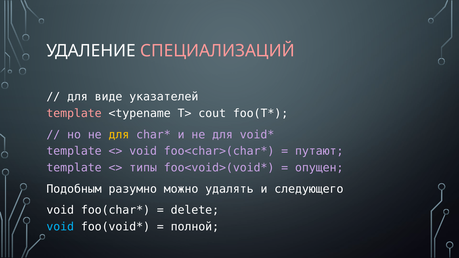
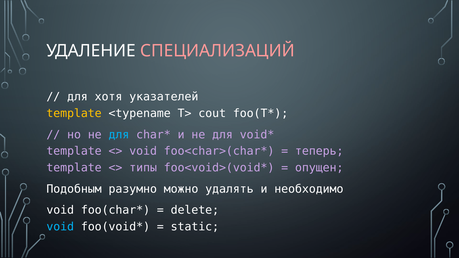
виде: виде -> хотя
template at (74, 113) colour: pink -> yellow
для at (119, 135) colour: yellow -> light blue
путают: путают -> теперь
следующего: следующего -> необходимо
полной: полной -> static
